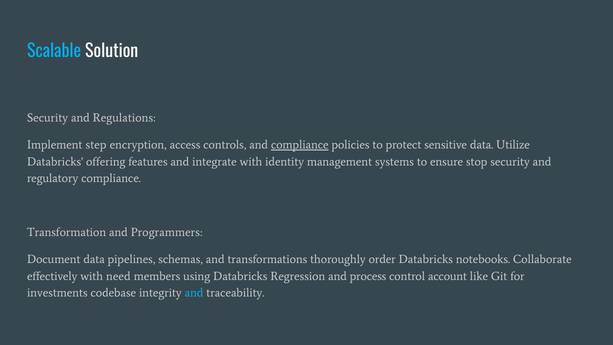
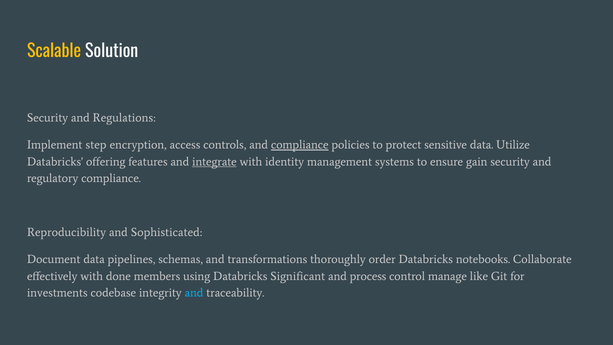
Scalable colour: light blue -> yellow
integrate underline: none -> present
stop: stop -> gain
Transformation: Transformation -> Reproducibility
Programmers: Programmers -> Sophisticated
need: need -> done
Regression: Regression -> Significant
account: account -> manage
